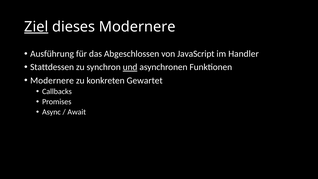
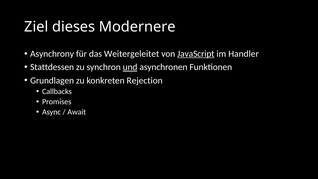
Ziel underline: present -> none
Ausführung: Ausführung -> Asynchrony
Abgeschlossen: Abgeschlossen -> Weitergeleitet
JavaScript underline: none -> present
Modernere at (52, 80): Modernere -> Grundlagen
Gewartet: Gewartet -> Rejection
